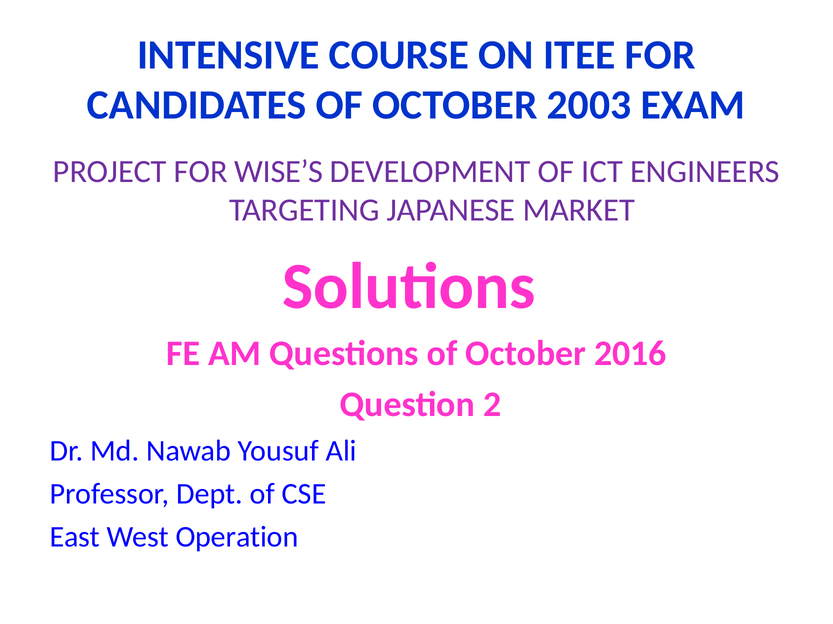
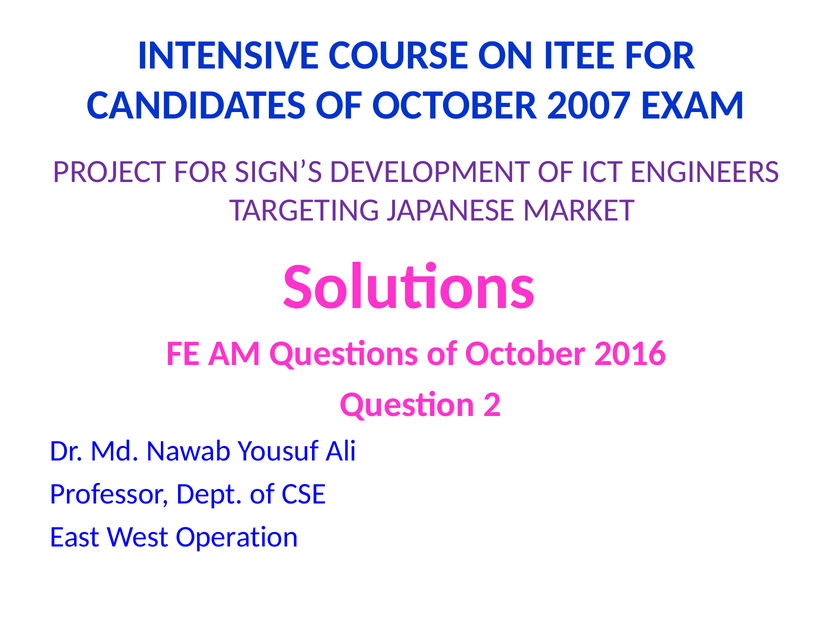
2003: 2003 -> 2007
WISE’S: WISE’S -> SIGN’S
